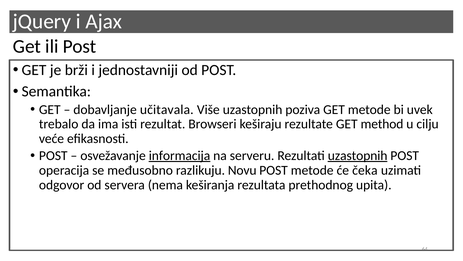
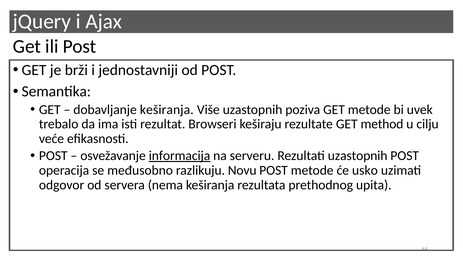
dobavljanje učitavala: učitavala -> keširanja
uzastopnih at (358, 155) underline: present -> none
čeka: čeka -> usko
